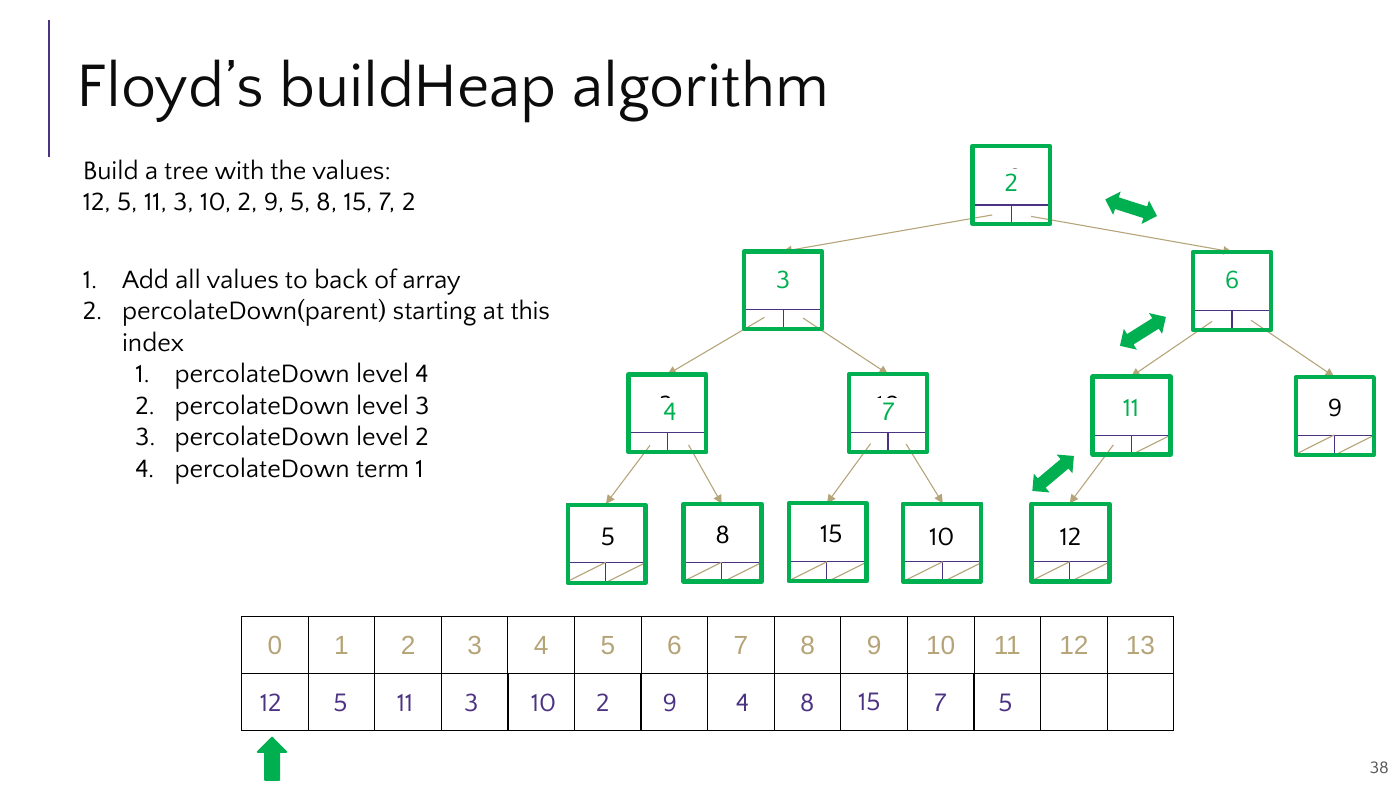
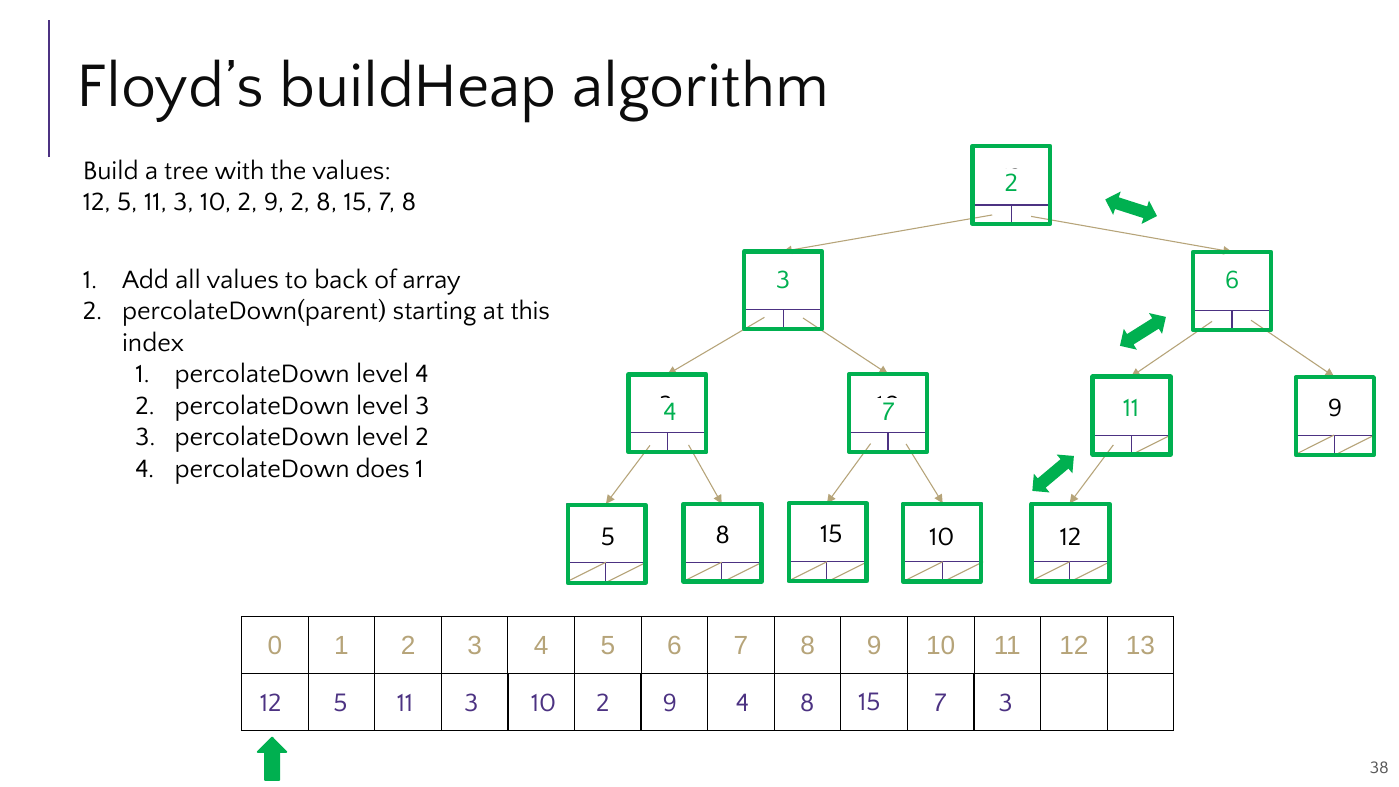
9 5: 5 -> 2
15 7 2: 2 -> 8
term: term -> does
7 5: 5 -> 3
